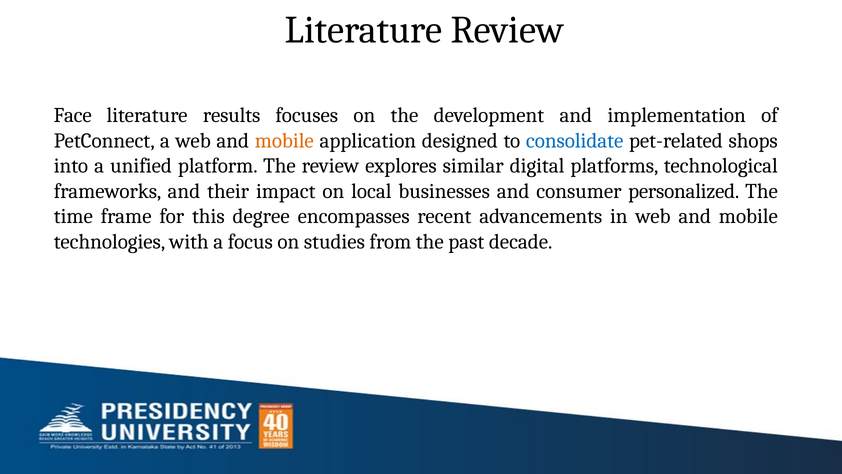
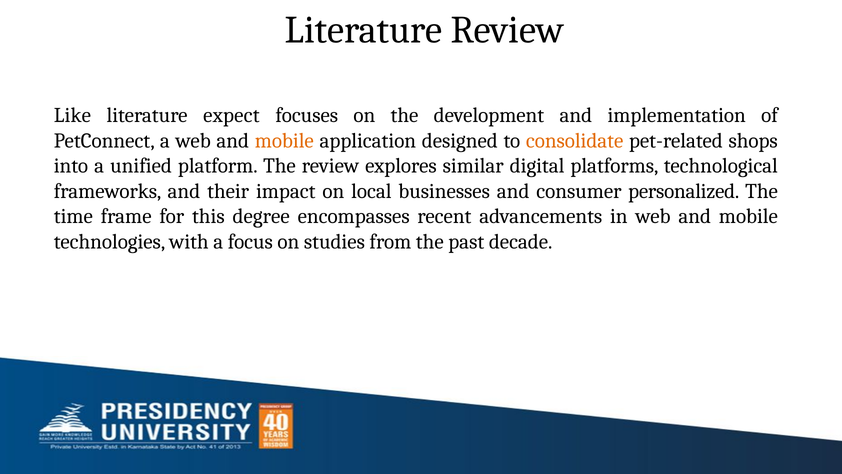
Face: Face -> Like
results: results -> expect
consolidate colour: blue -> orange
